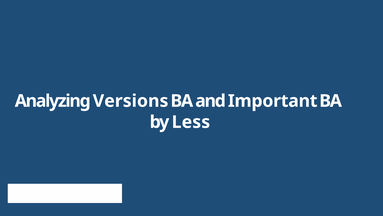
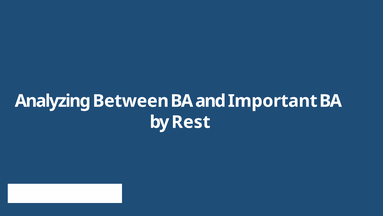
Versions: Versions -> Between
Less: Less -> Rest
